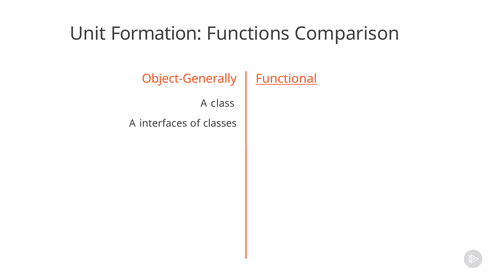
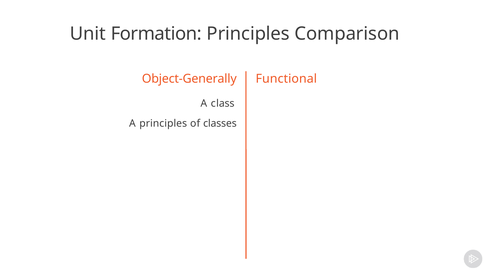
Formation Functions: Functions -> Principles
Functional underline: present -> none
A interfaces: interfaces -> principles
